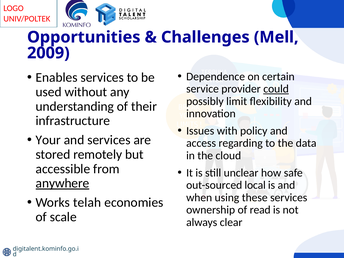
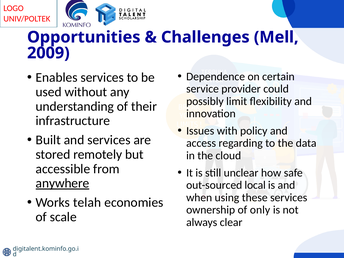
could underline: present -> none
Your: Your -> Built
read: read -> only
